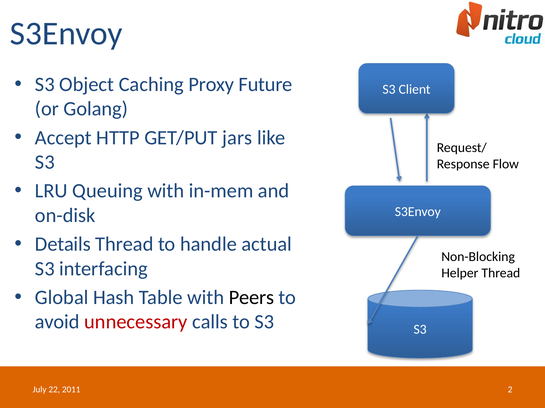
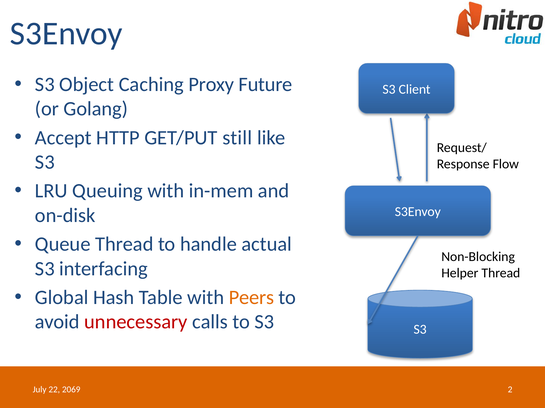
jars: jars -> still
Details: Details -> Queue
Peers colour: black -> orange
2011: 2011 -> 2069
